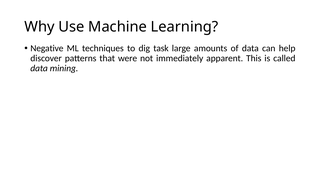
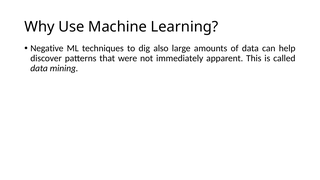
task: task -> also
